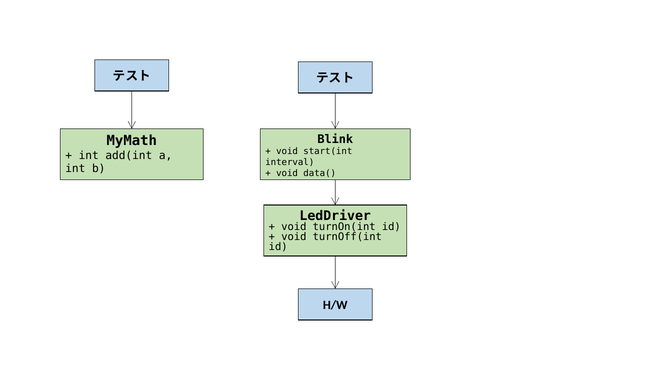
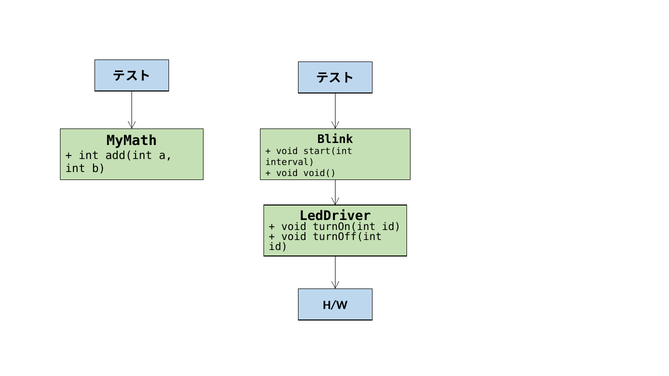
data(: data( -> void(
